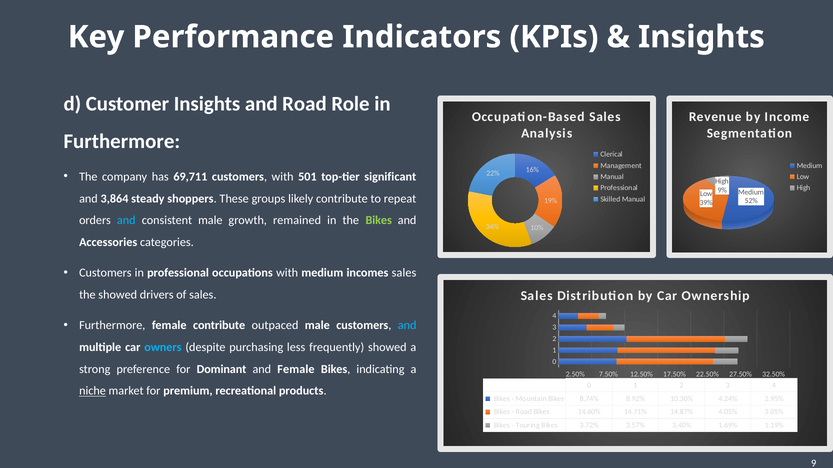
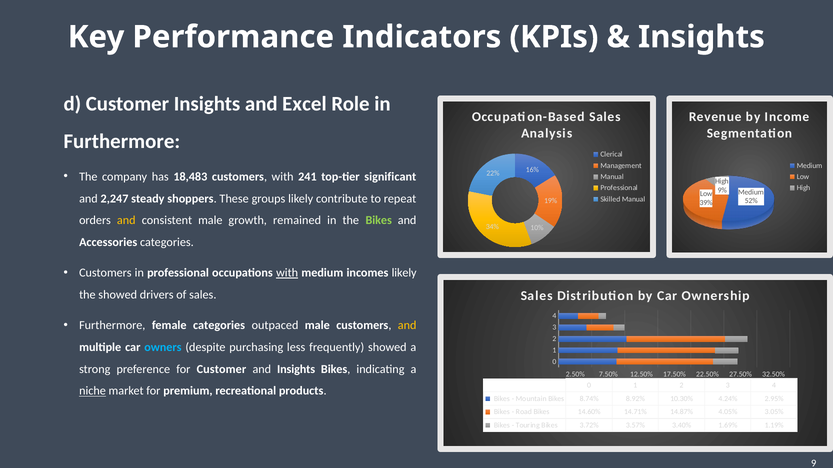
and Road: Road -> Excel
69,711: 69,711 -> 18,483
501: 501 -> 241
3,864: 3,864 -> 2,247
and at (126, 221) colour: light blue -> yellow
with at (287, 273) underline: none -> present
incomes sales: sales -> likely
female contribute: contribute -> categories
and at (407, 326) colour: light blue -> yellow
for Dominant: Dominant -> Customer
and Female: Female -> Insights
